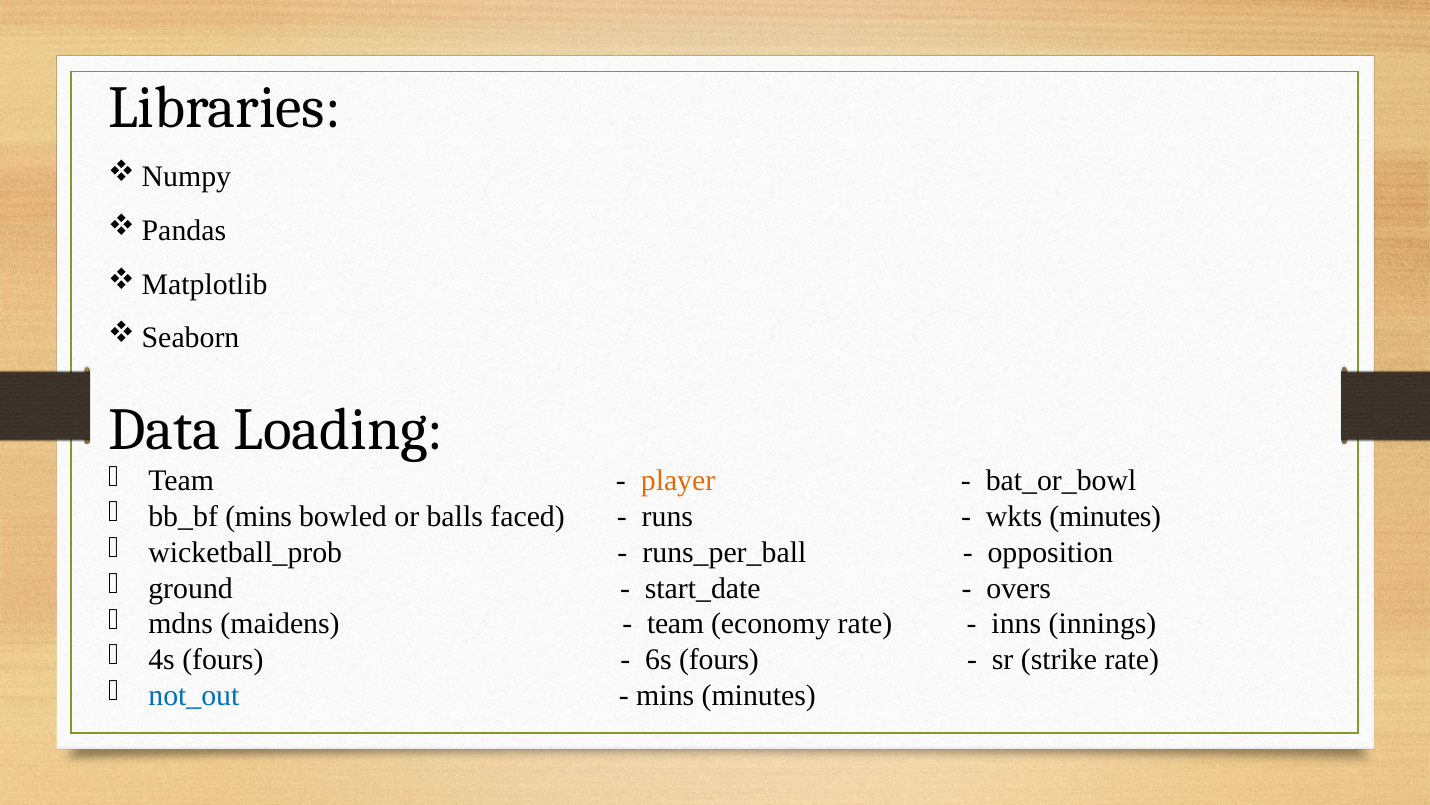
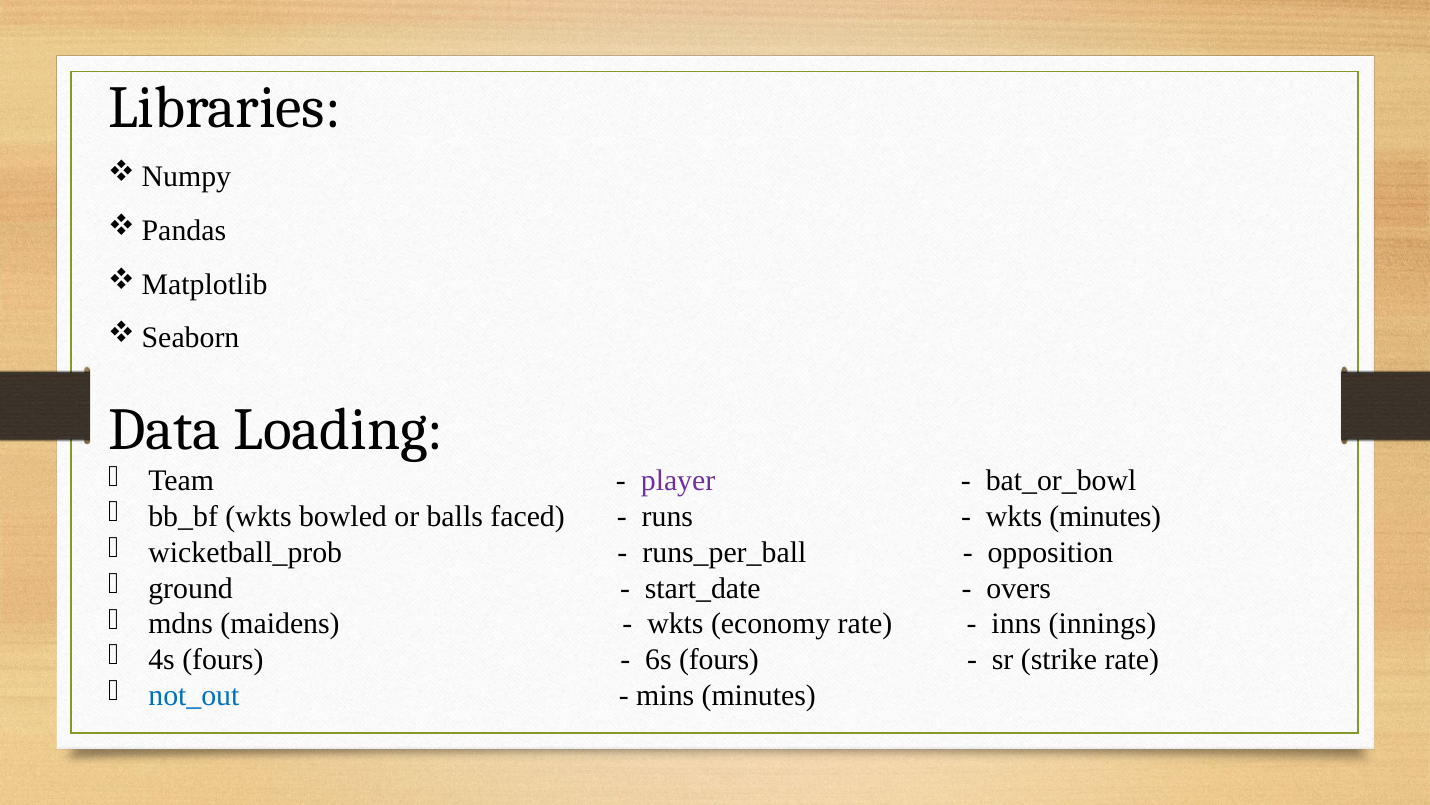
player colour: orange -> purple
bb_bf mins: mins -> wkts
team at (676, 624): team -> wkts
